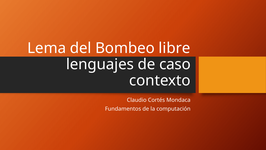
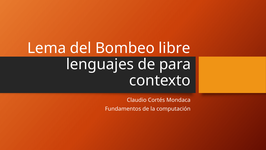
caso: caso -> para
